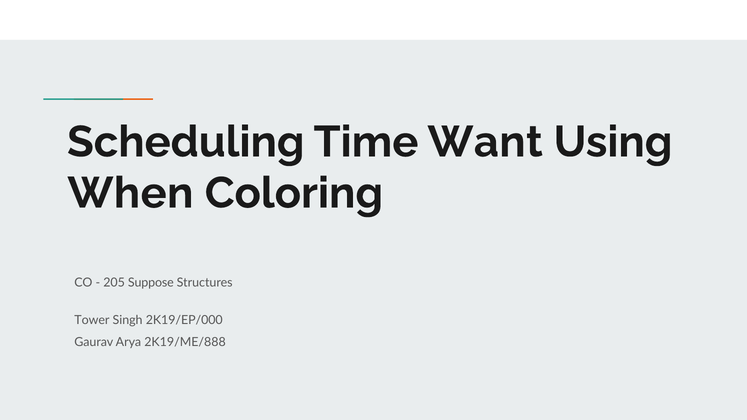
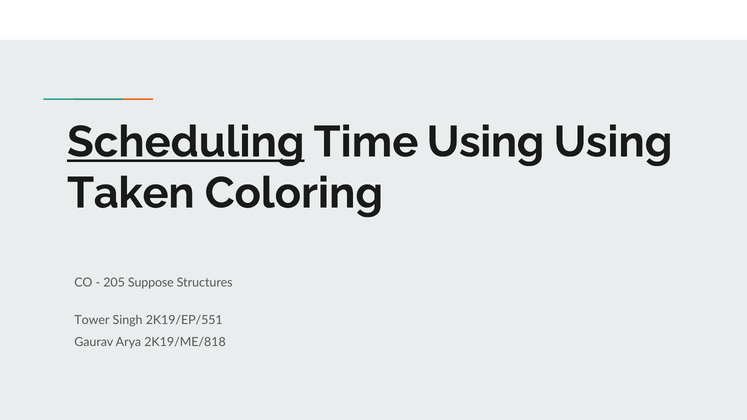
Scheduling underline: none -> present
Time Want: Want -> Using
When: When -> Taken
2K19/EP/000: 2K19/EP/000 -> 2K19/EP/551
2K19/ME/888: 2K19/ME/888 -> 2K19/ME/818
